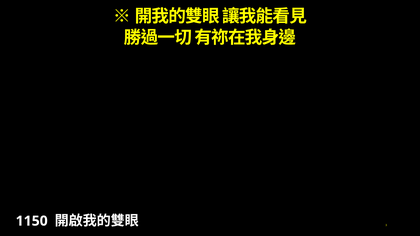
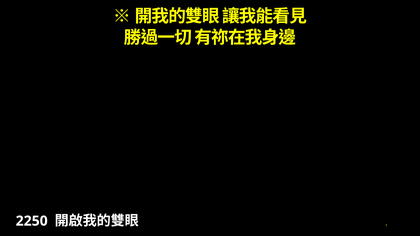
1150: 1150 -> 2250
